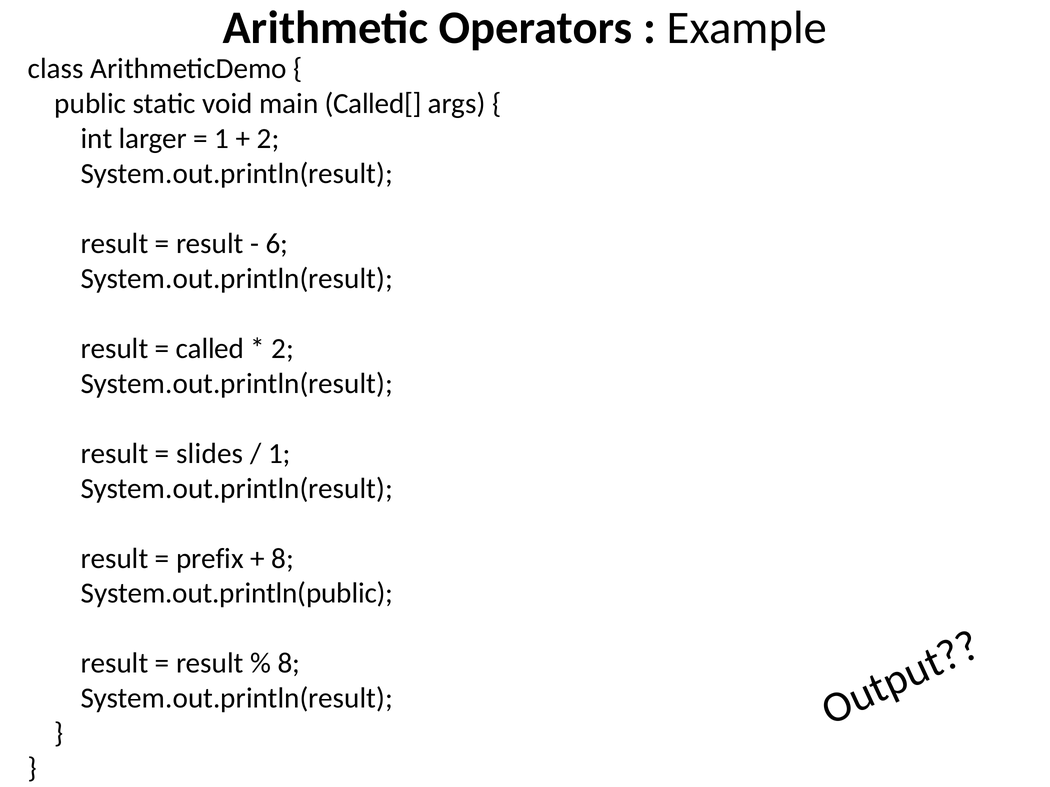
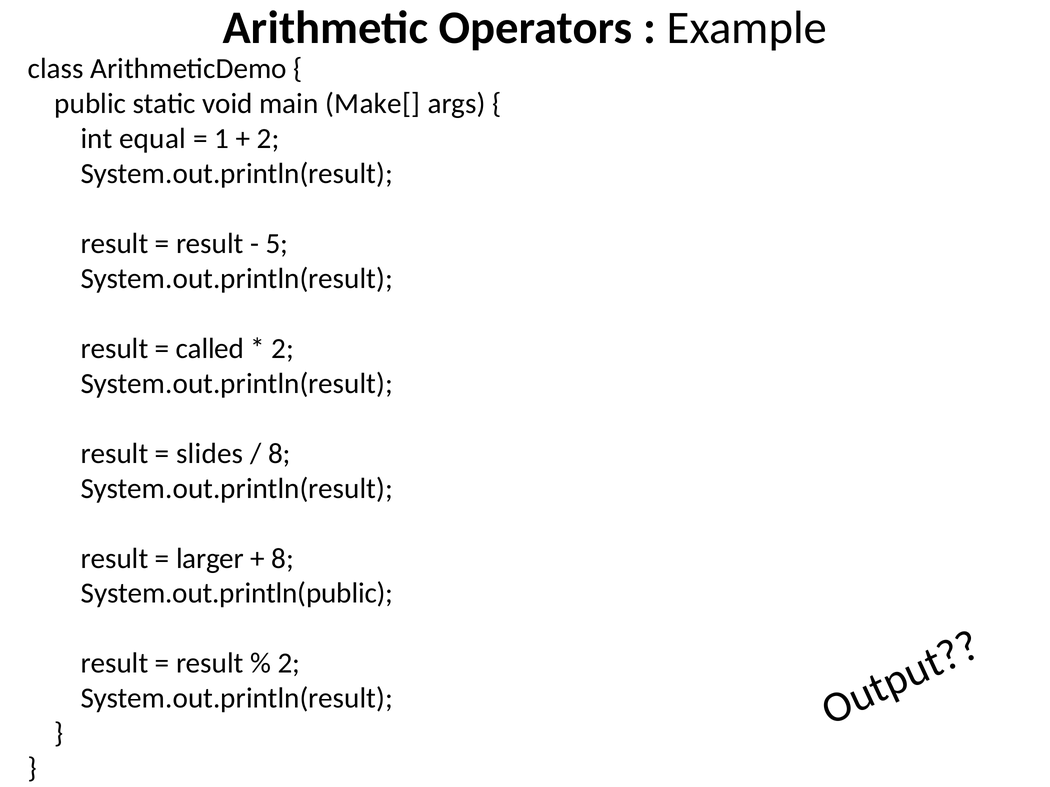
Called[: Called[ -> Make[
larger: larger -> equal
6: 6 -> 5
1 at (279, 454): 1 -> 8
prefix: prefix -> larger
8 at (289, 664): 8 -> 2
